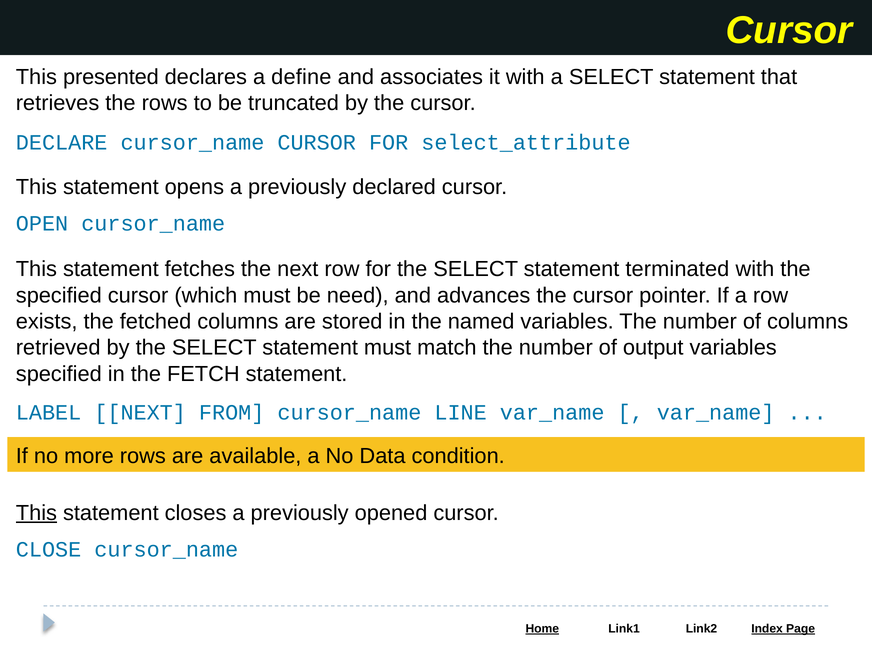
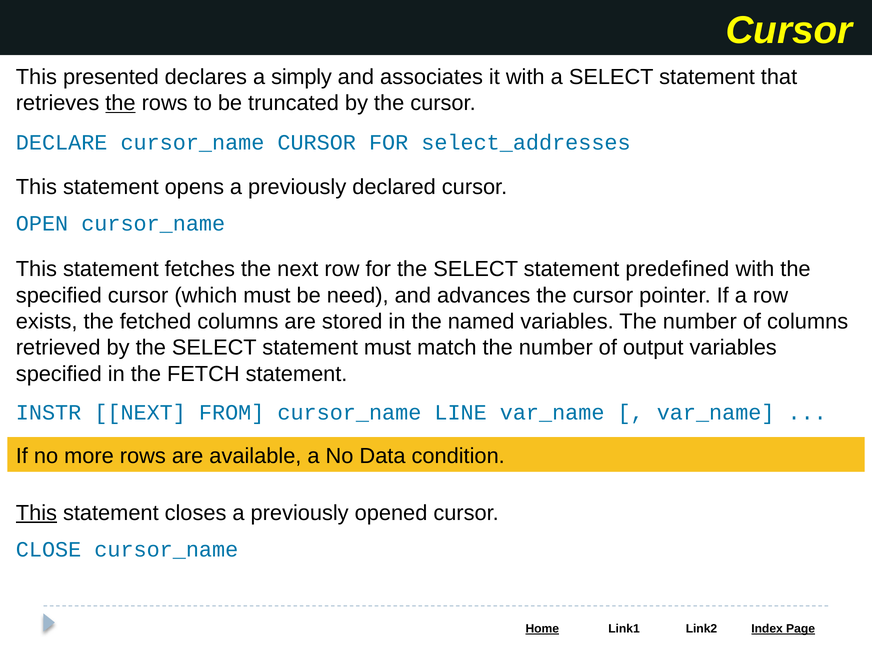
define: define -> simply
the at (120, 103) underline: none -> present
select_attribute: select_attribute -> select_addresses
terminated: terminated -> predefined
LABEL: LABEL -> INSTR
